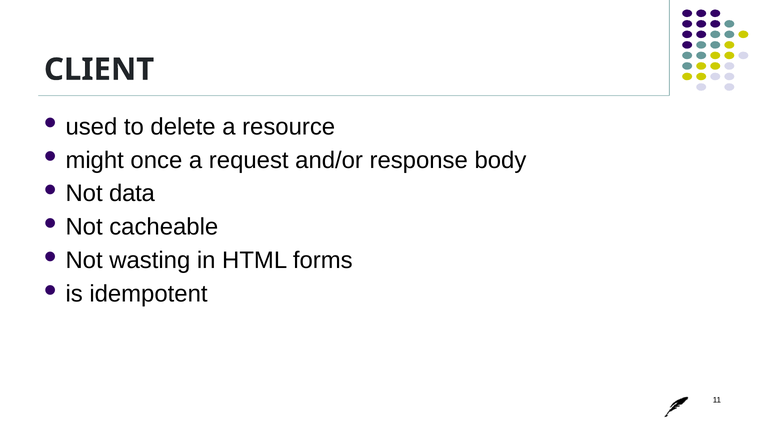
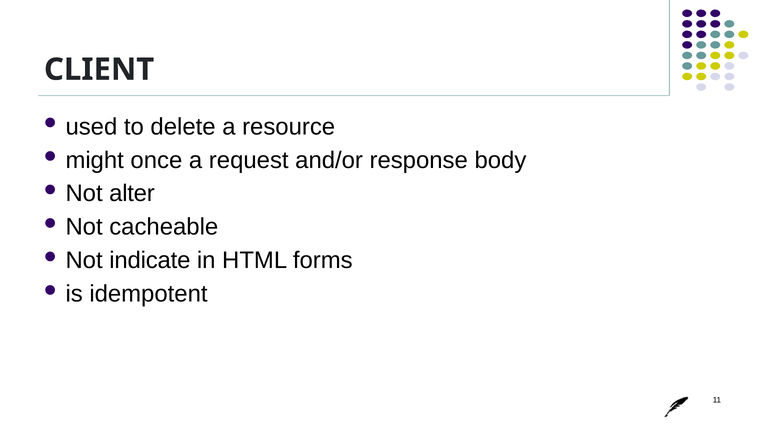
data: data -> alter
wasting: wasting -> indicate
